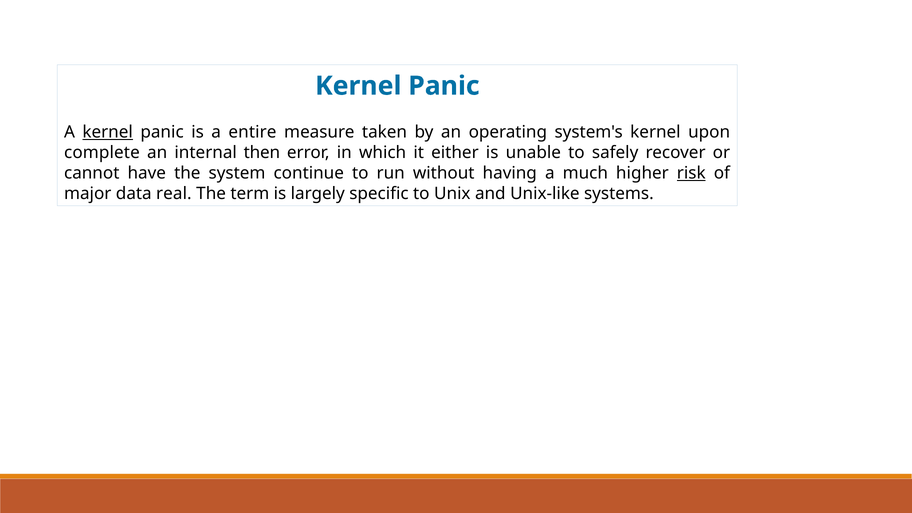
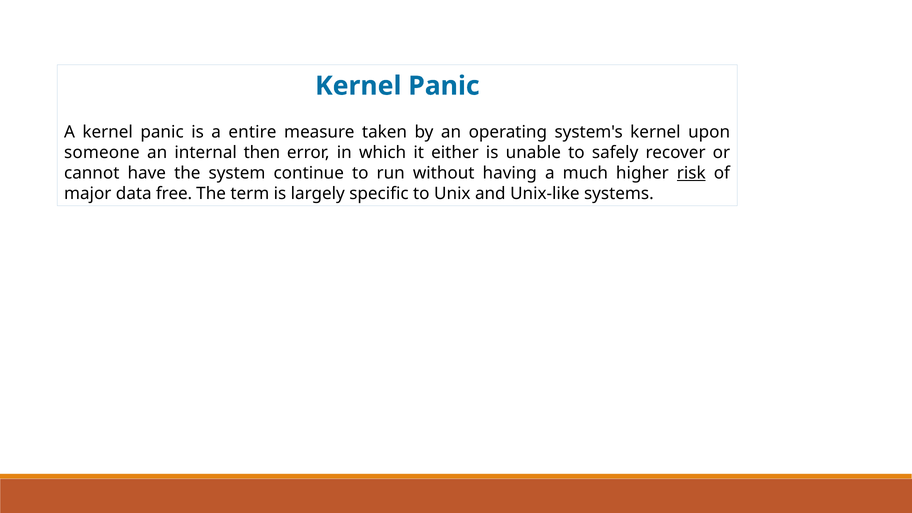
kernel at (108, 132) underline: present -> none
complete: complete -> someone
real: real -> free
